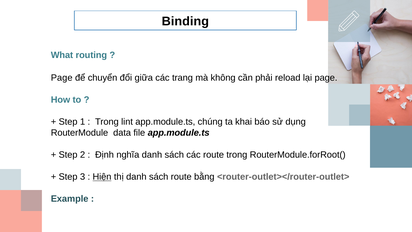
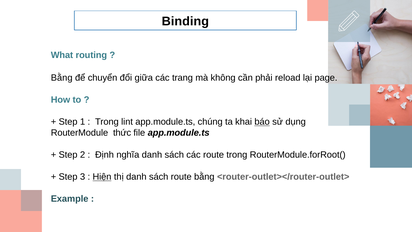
Page at (62, 78): Page -> Bằng
báo underline: none -> present
data: data -> thức
